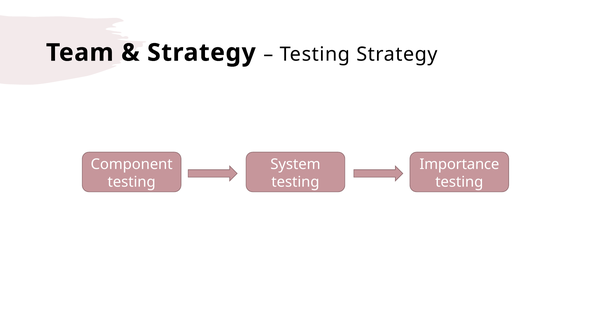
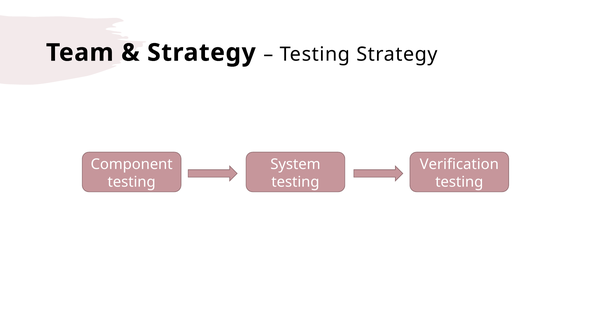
Importance: Importance -> Verification
